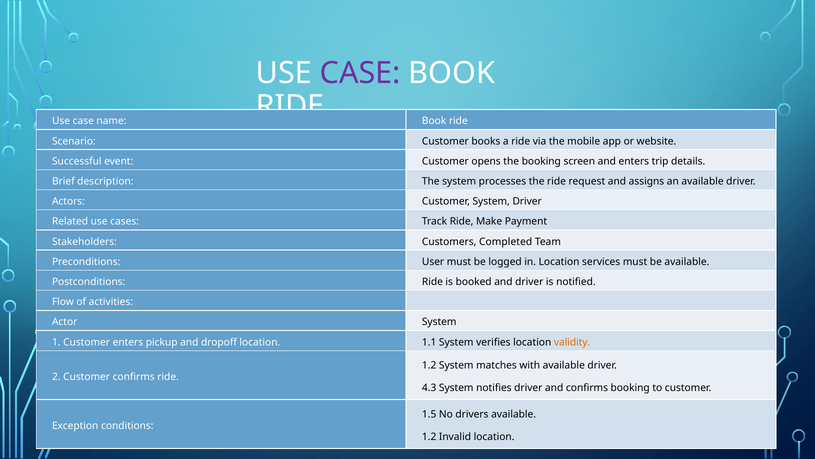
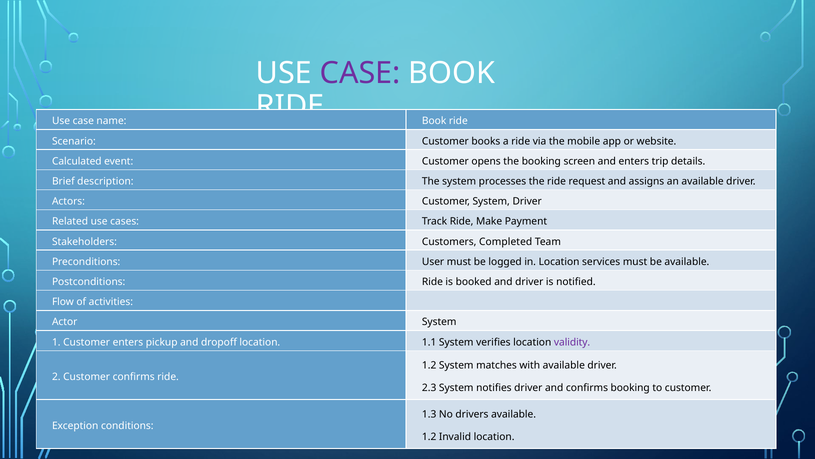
Successful: Successful -> Calculated
validity colour: orange -> purple
4.3: 4.3 -> 2.3
1.5: 1.5 -> 1.3
